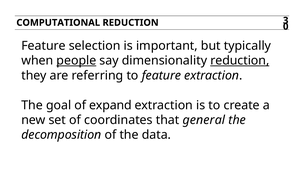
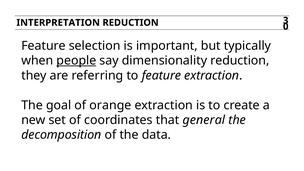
COMPUTATIONAL: COMPUTATIONAL -> INTERPRETATION
reduction at (240, 60) underline: present -> none
expand: expand -> orange
